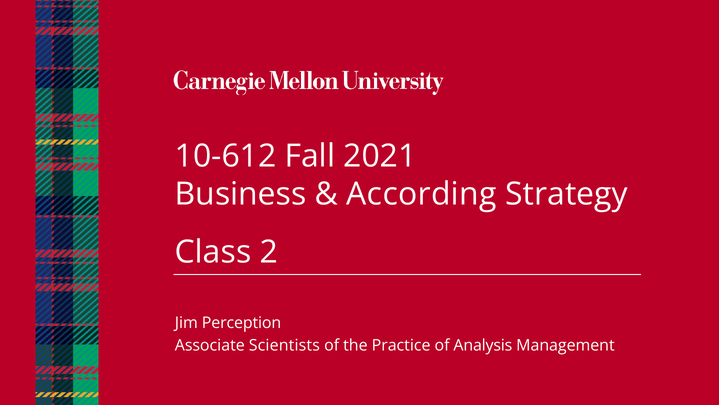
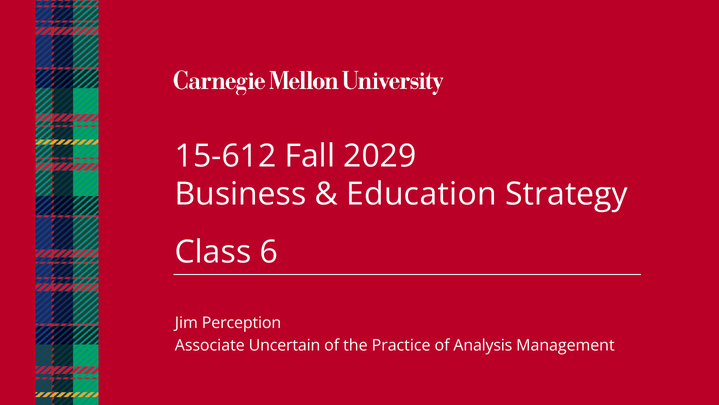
10-612: 10-612 -> 15-612
2021: 2021 -> 2029
According: According -> Education
2: 2 -> 6
Scientists: Scientists -> Uncertain
